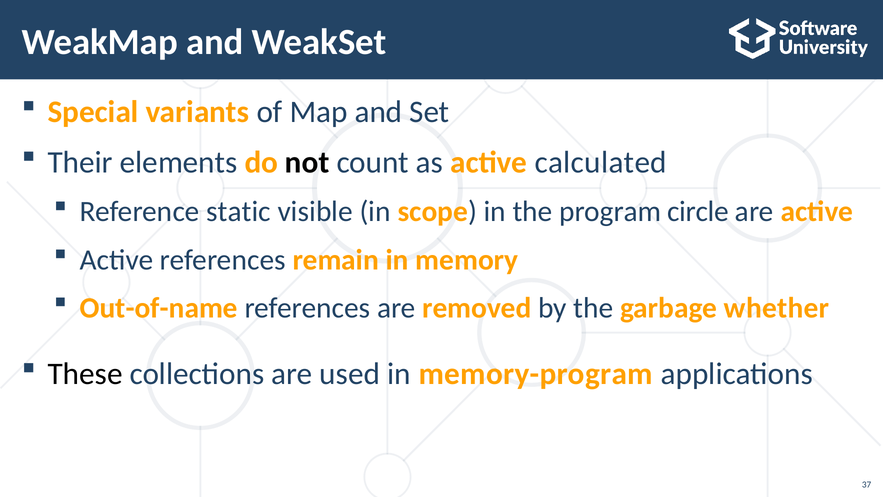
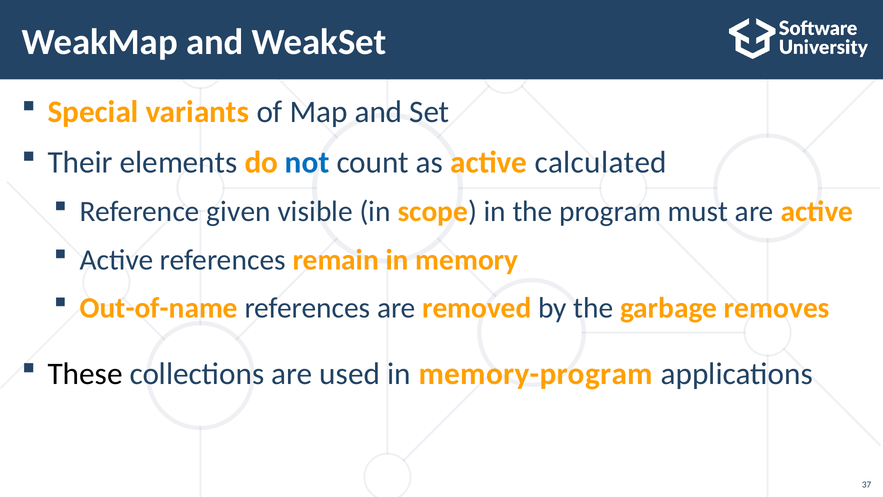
not colour: black -> blue
static: static -> given
circle: circle -> must
whether: whether -> removes
